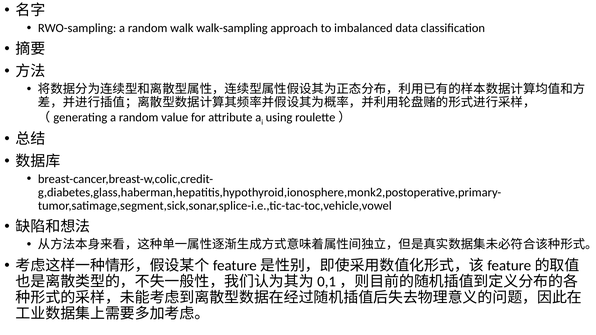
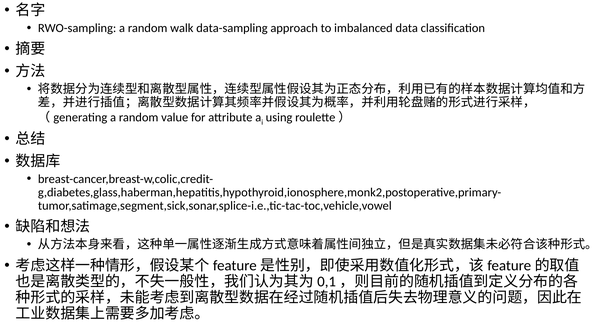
walk-sampling: walk-sampling -> data-sampling
